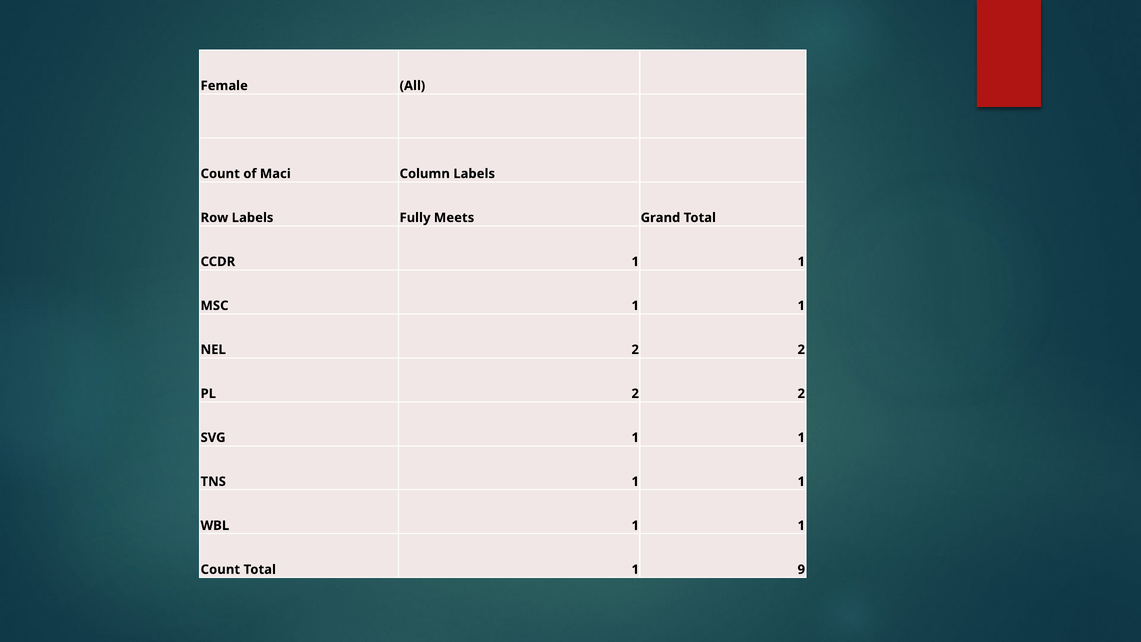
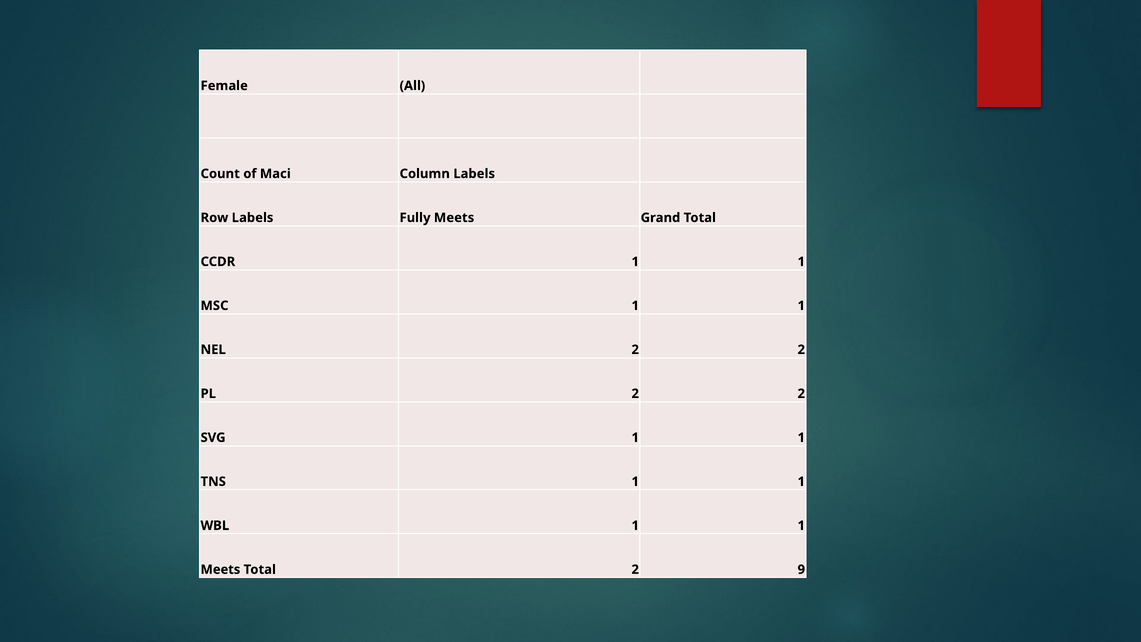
Count at (220, 569): Count -> Meets
Total 1: 1 -> 2
